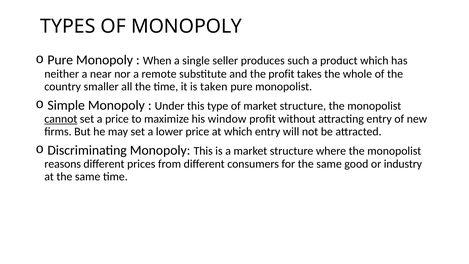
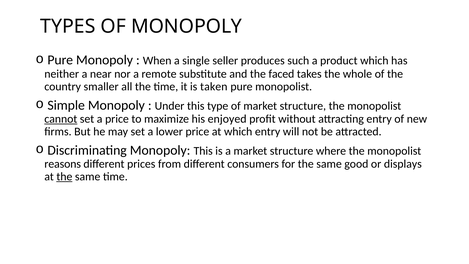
the profit: profit -> faced
window: window -> enjoyed
industry: industry -> displays
the at (64, 176) underline: none -> present
